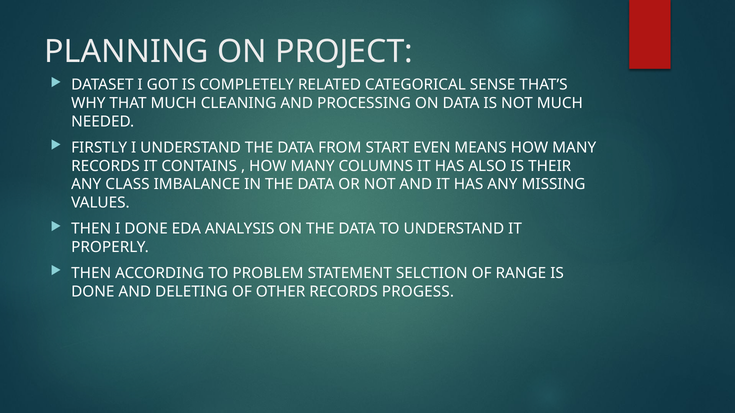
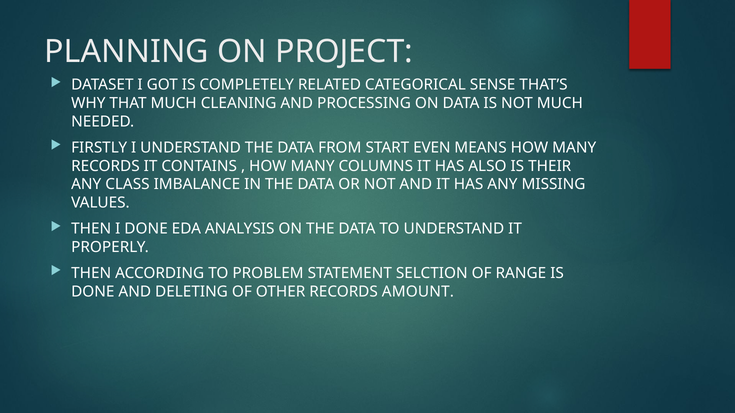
PROGESS: PROGESS -> AMOUNT
